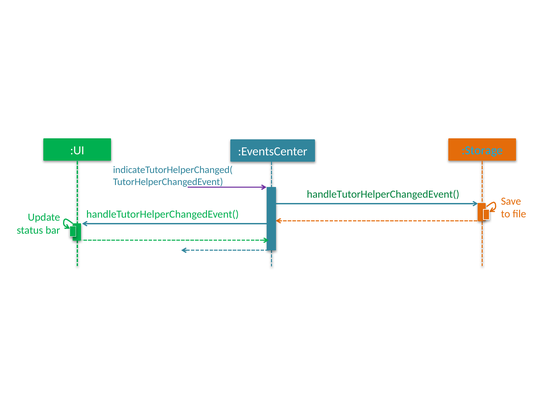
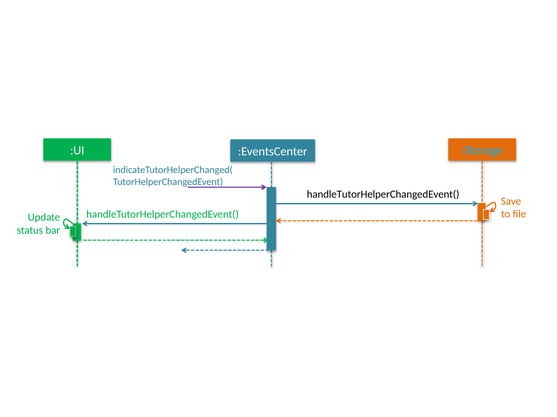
handleTutorHelperChangedEvent( at (383, 194) colour: green -> black
